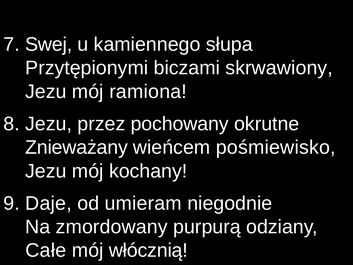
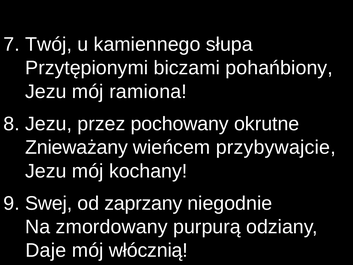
Swej: Swej -> Twój
skrwawiony: skrwawiony -> pohańbiony
pośmiewisko: pośmiewisko -> przybywajcie
Daje: Daje -> Swej
umieram: umieram -> zaprzany
Całe: Całe -> Daje
